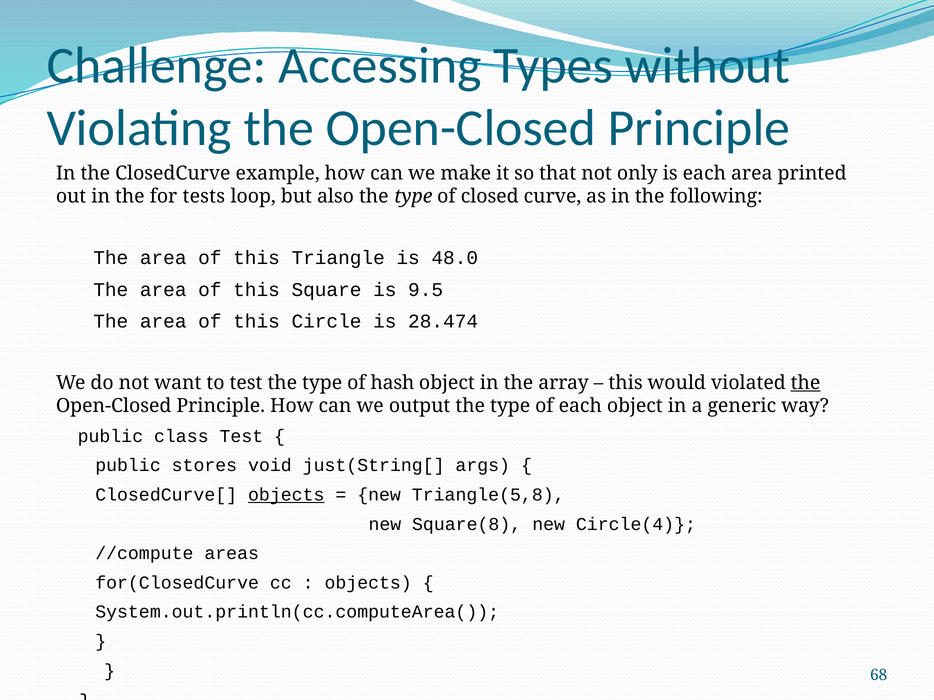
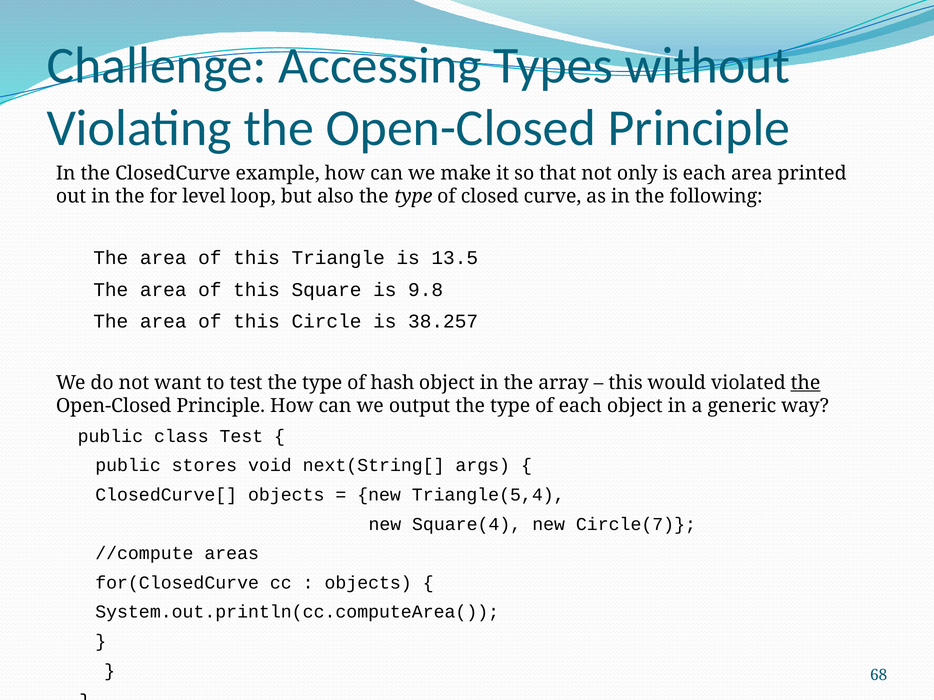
tests: tests -> level
48.0: 48.0 -> 13.5
9.5: 9.5 -> 9.8
28.474: 28.474 -> 38.257
just(String[: just(String[ -> next(String[
objects at (286, 495) underline: present -> none
Triangle(5,8: Triangle(5,8 -> Triangle(5,4
Square(8: Square(8 -> Square(4
Circle(4: Circle(4 -> Circle(7
